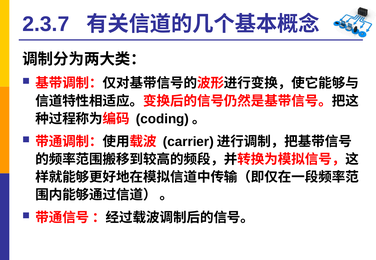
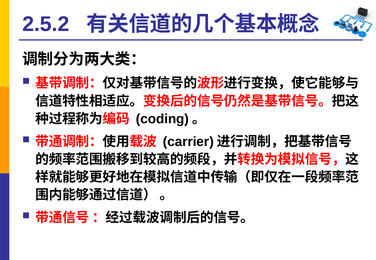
2.3.7: 2.3.7 -> 2.5.2
